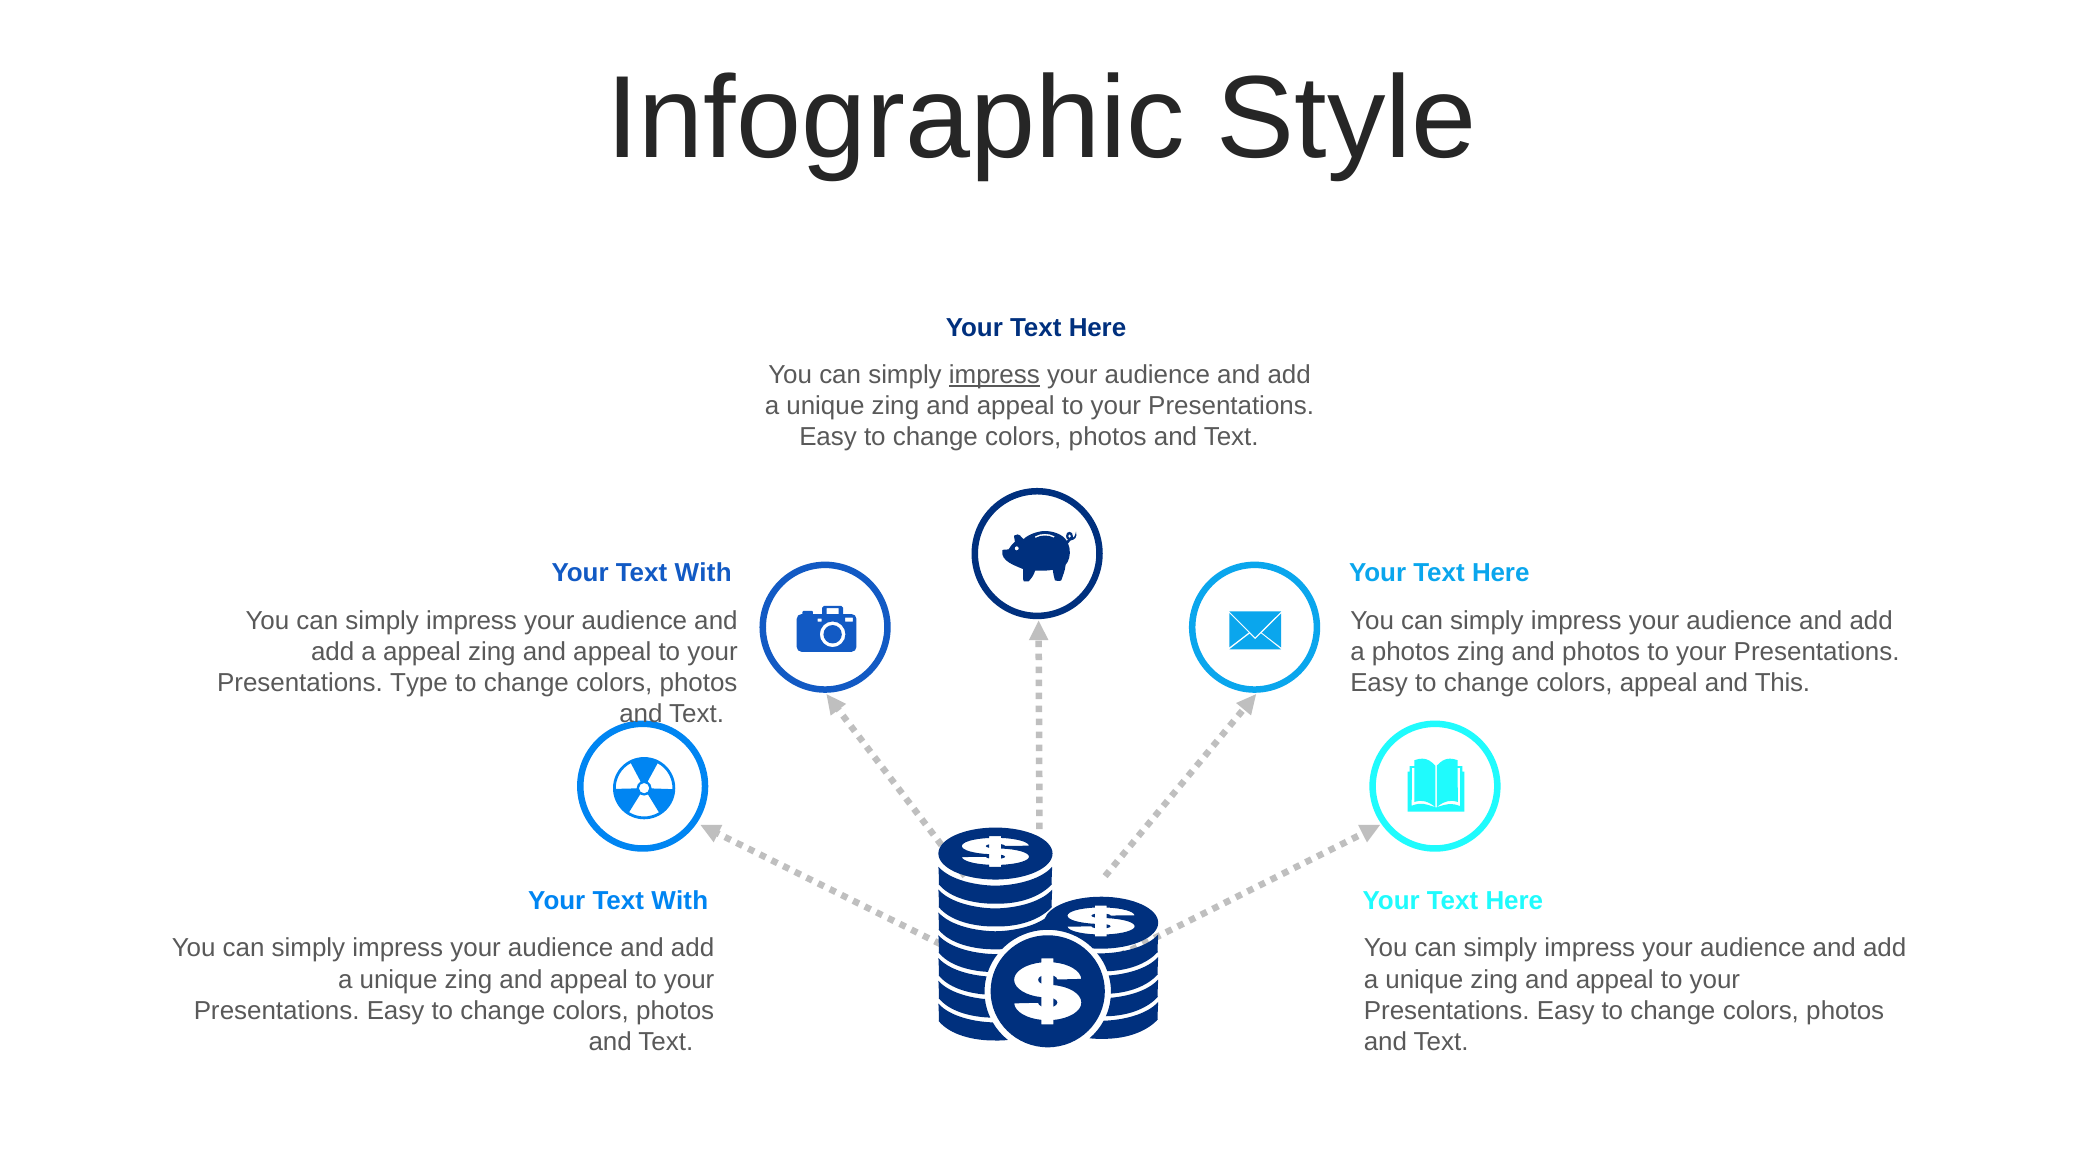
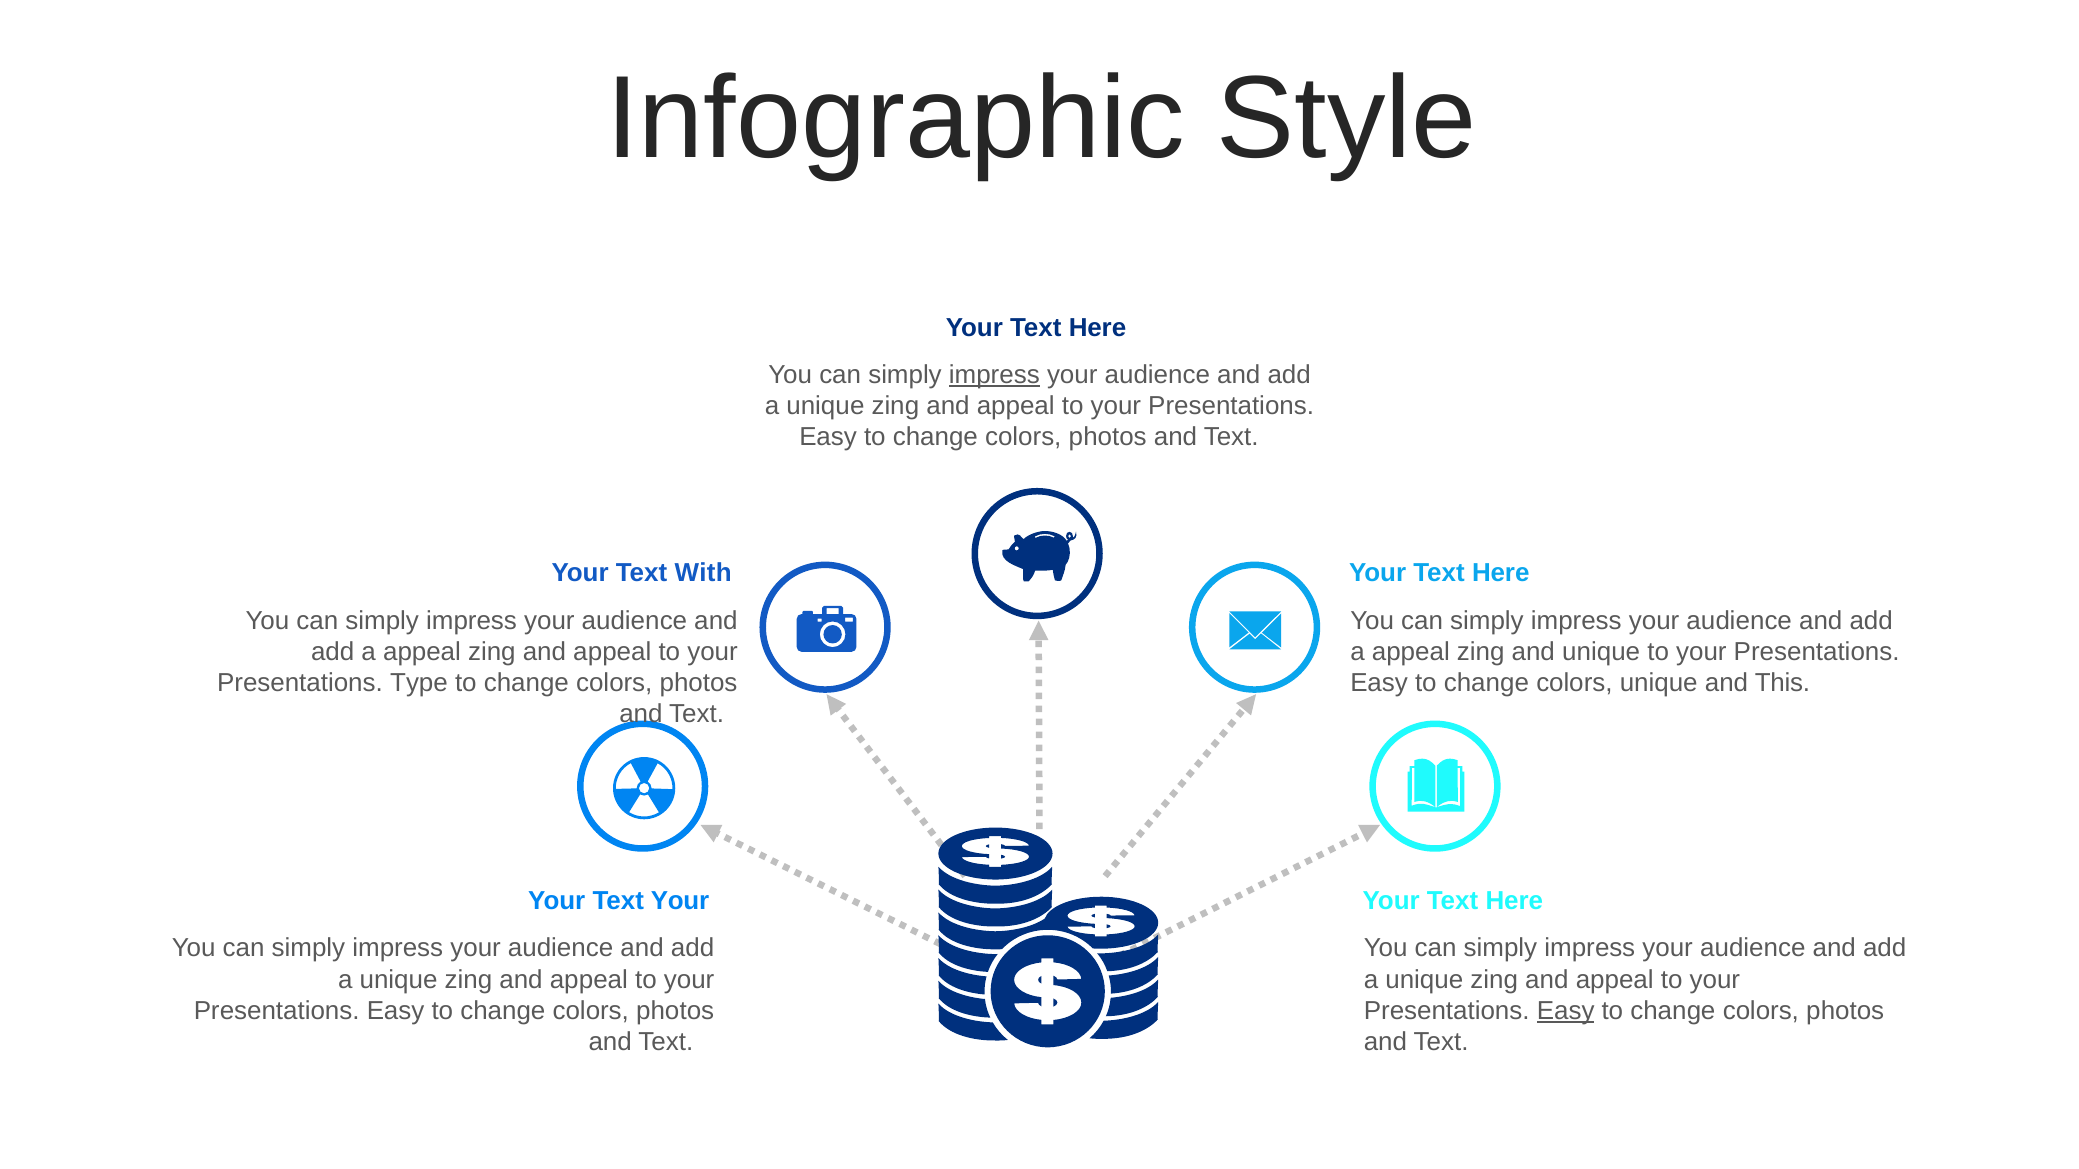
photos at (1411, 652): photos -> appeal
and photos: photos -> unique
colors appeal: appeal -> unique
With at (680, 901): With -> Your
Easy at (1566, 1011) underline: none -> present
